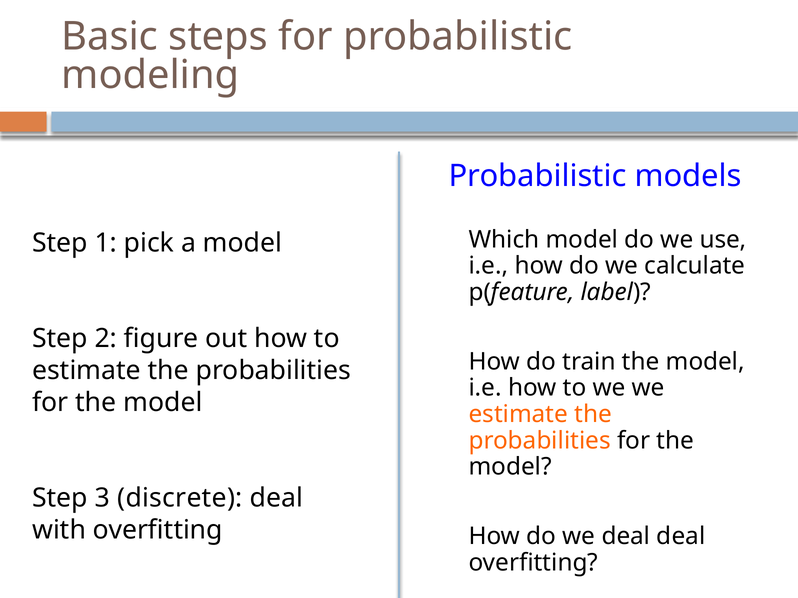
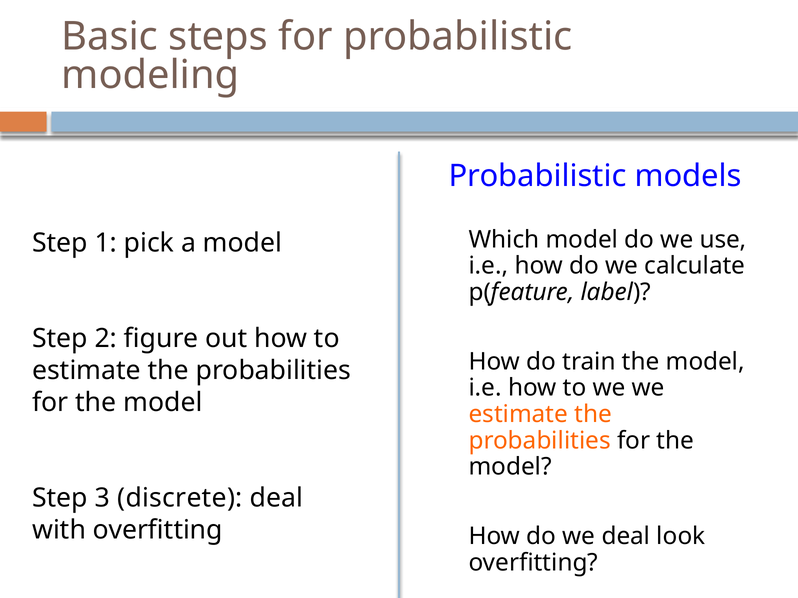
deal deal: deal -> look
